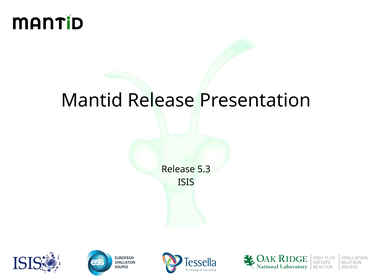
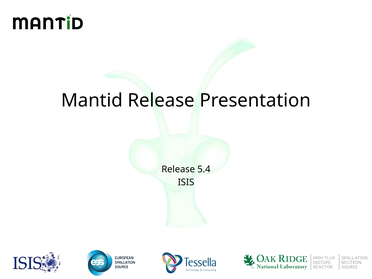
5.3: 5.3 -> 5.4
